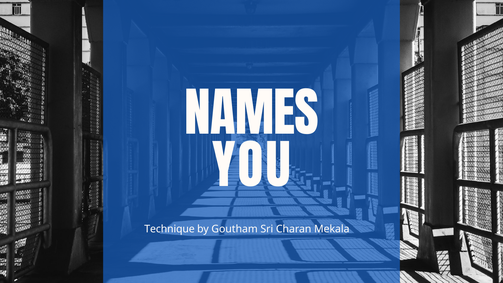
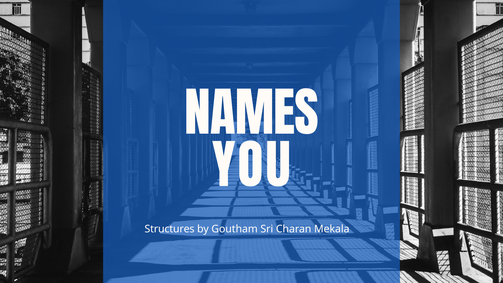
Technique: Technique -> Structures
